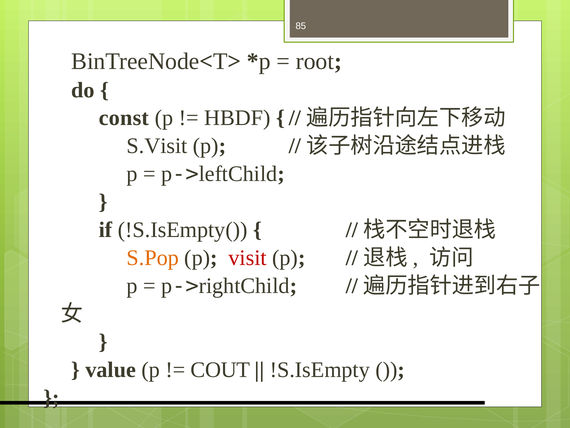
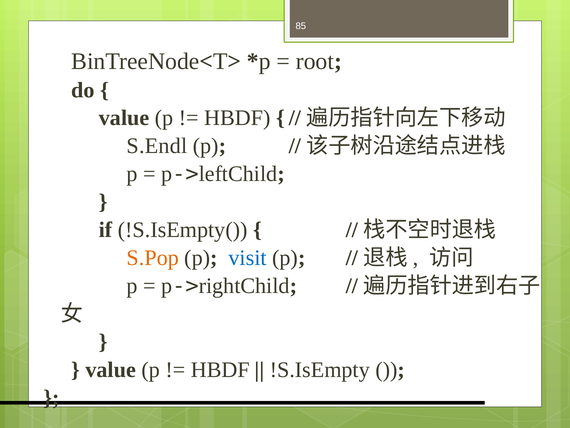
const at (124, 118): const -> value
S.Visit: S.Visit -> S.Endl
visit colour: red -> blue
COUT at (220, 369): COUT -> HBDF
